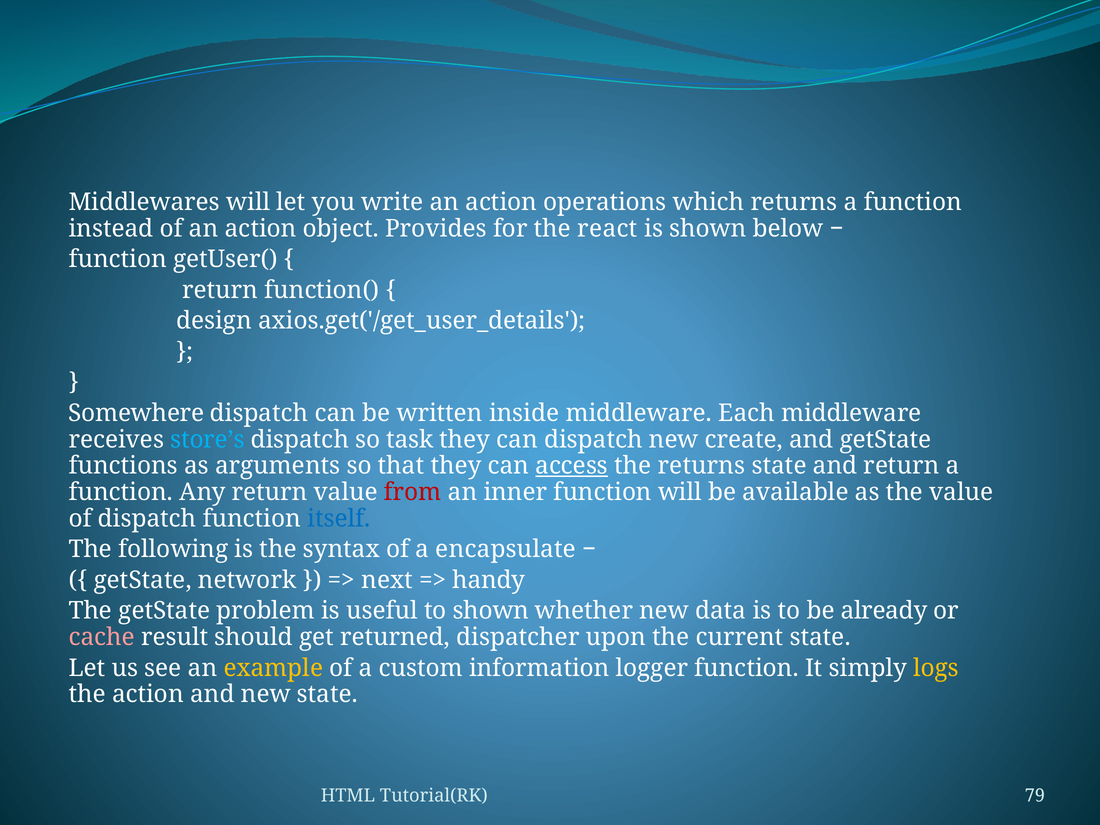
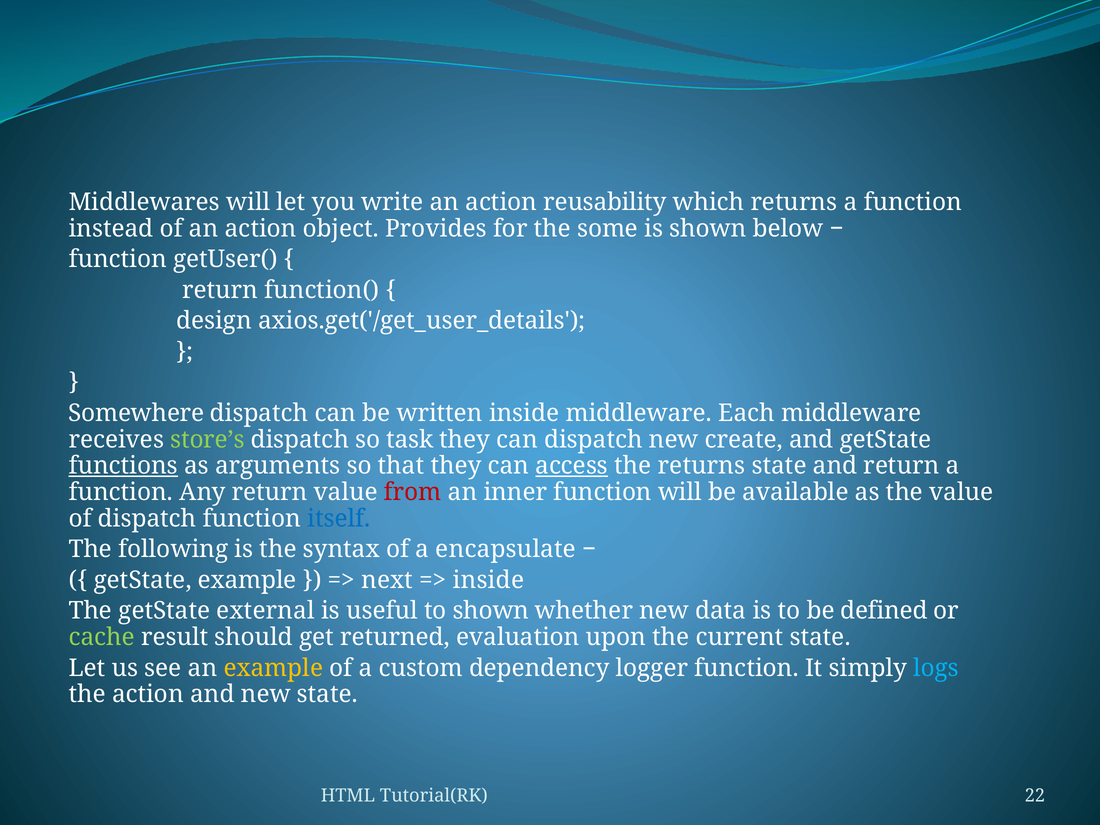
operations: operations -> reusability
react: react -> some
store’s colour: light blue -> light green
functions underline: none -> present
getState network: network -> example
handy at (489, 580): handy -> inside
problem: problem -> external
already: already -> defined
cache colour: pink -> light green
dispatcher: dispatcher -> evaluation
information: information -> dependency
logs colour: yellow -> light blue
79: 79 -> 22
